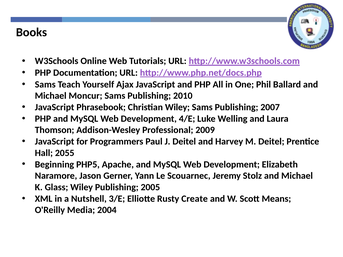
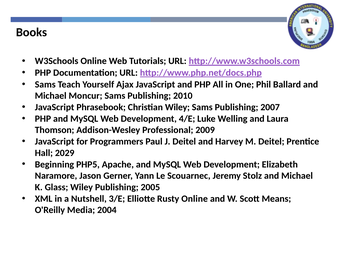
2055: 2055 -> 2029
Rusty Create: Create -> Online
